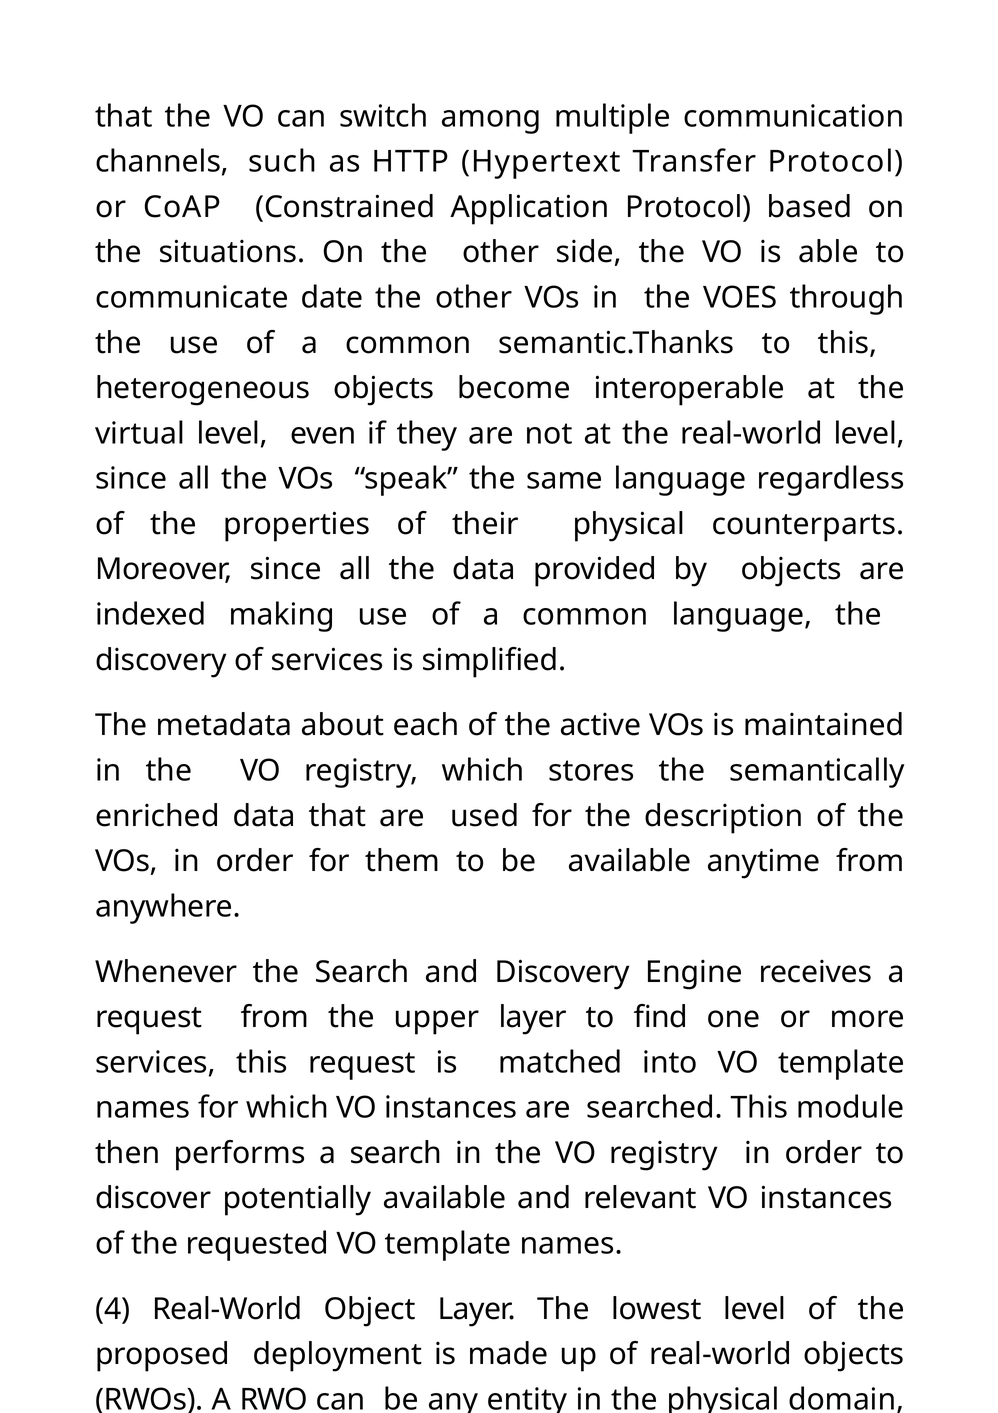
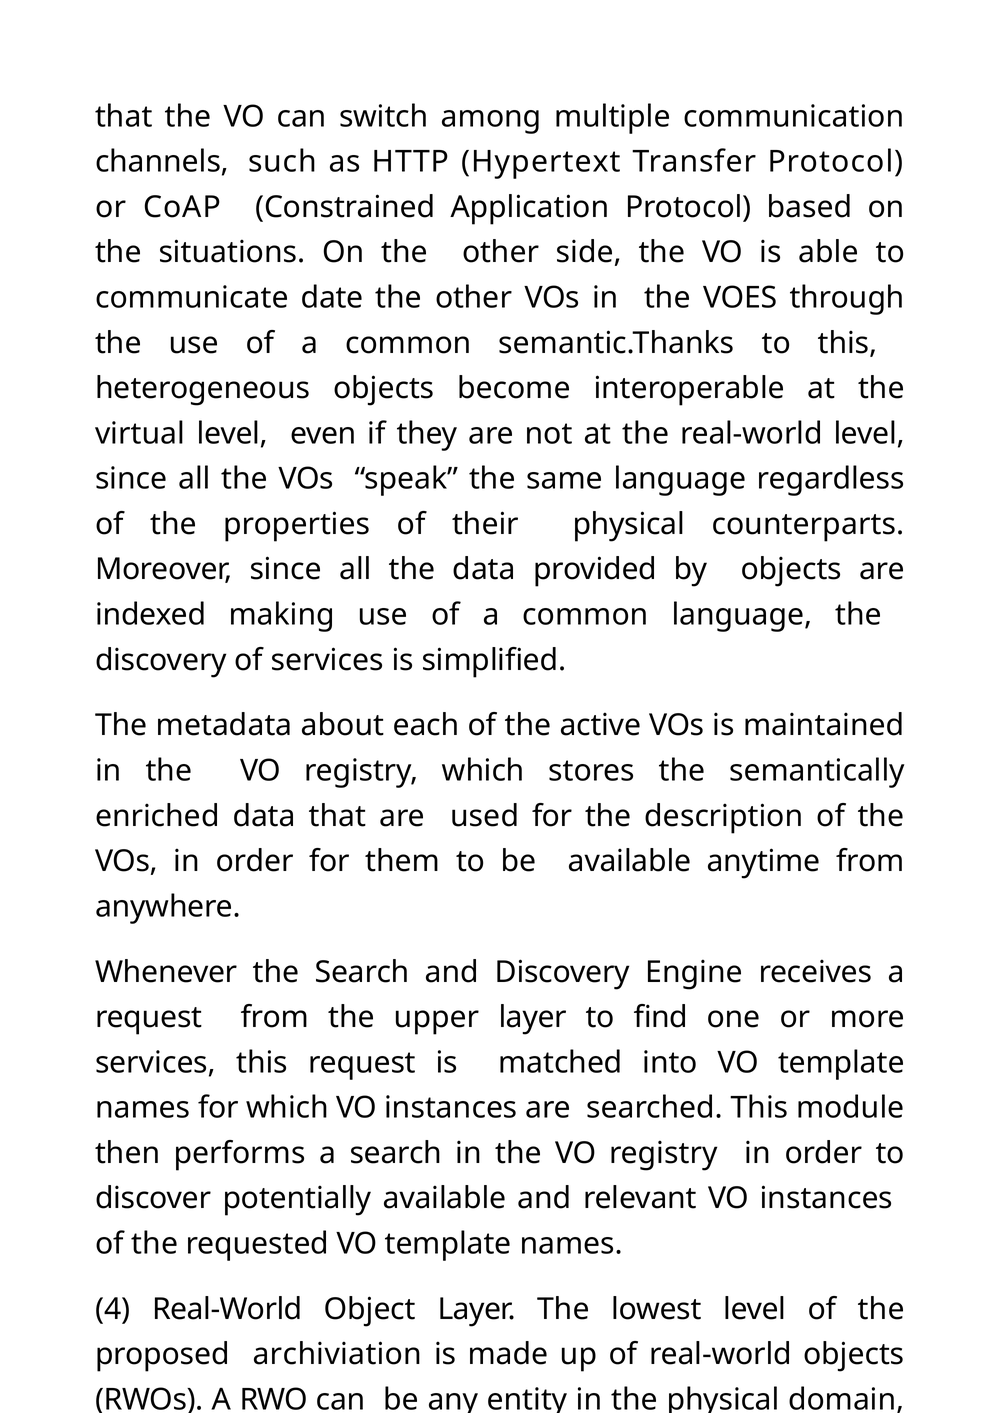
deployment: deployment -> archiviation
